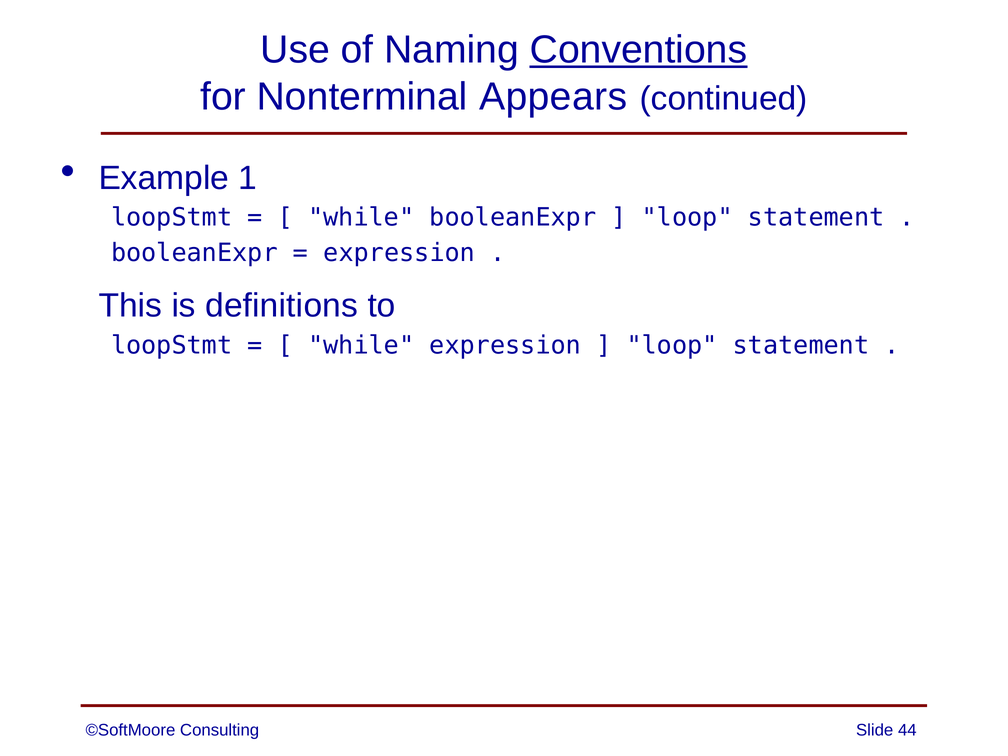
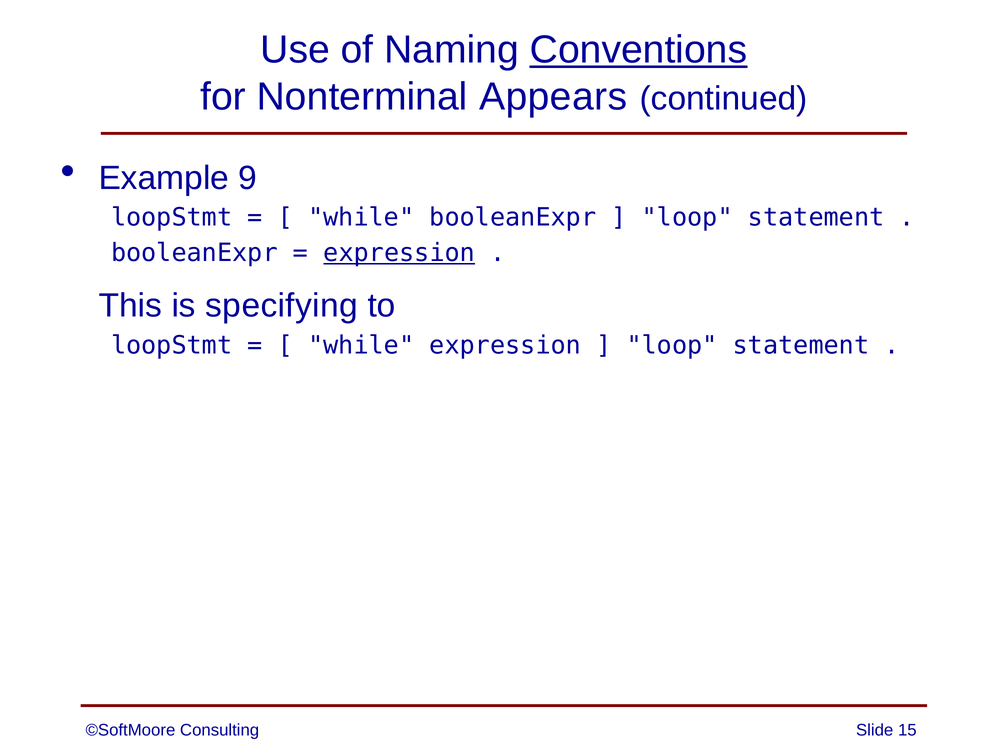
1: 1 -> 9
expression at (399, 253) underline: none -> present
definitions: definitions -> specifying
44: 44 -> 15
